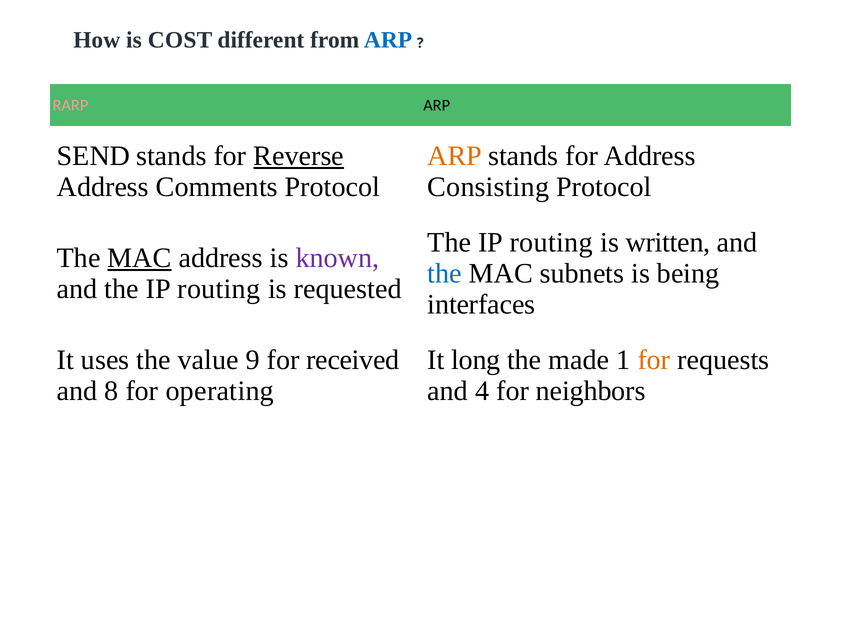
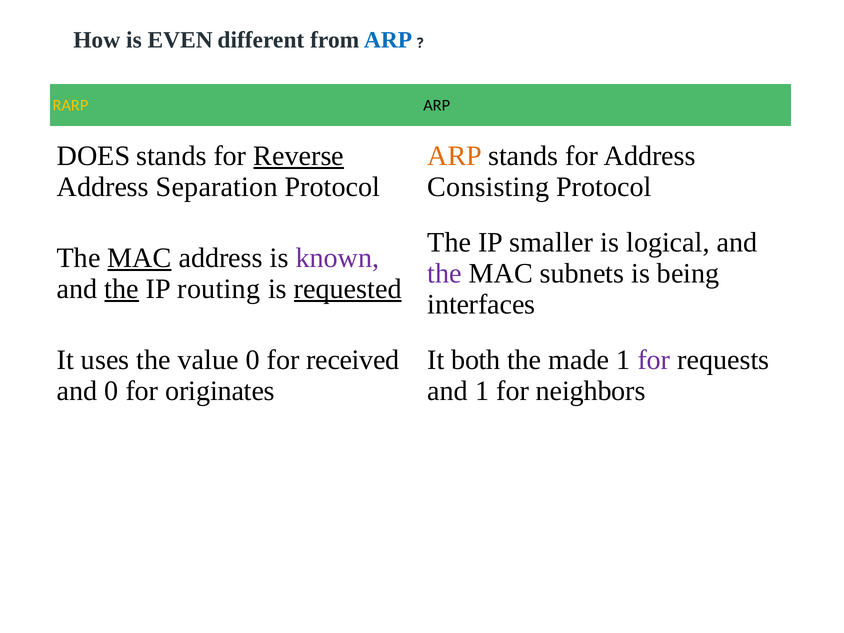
COST: COST -> EVEN
RARP colour: pink -> yellow
SEND: SEND -> DOES
Comments: Comments -> Separation
routing at (551, 242): routing -> smaller
written: written -> logical
the at (445, 273) colour: blue -> purple
the at (122, 289) underline: none -> present
requested underline: none -> present
value 9: 9 -> 0
long: long -> both
for at (654, 360) colour: orange -> purple
and 8: 8 -> 0
operating: operating -> originates
and 4: 4 -> 1
